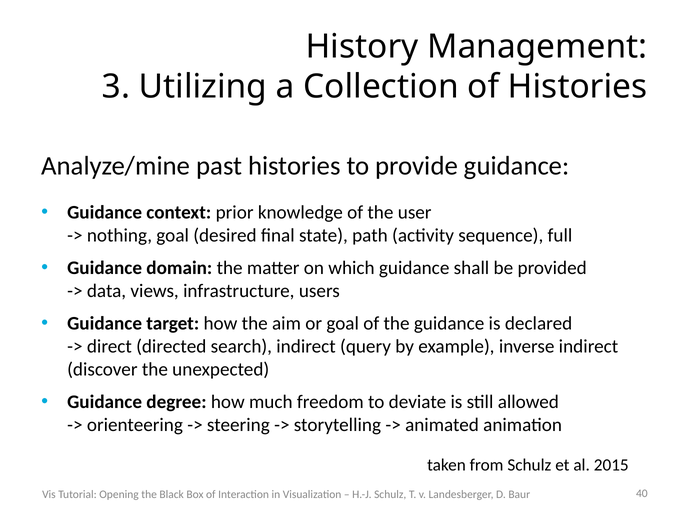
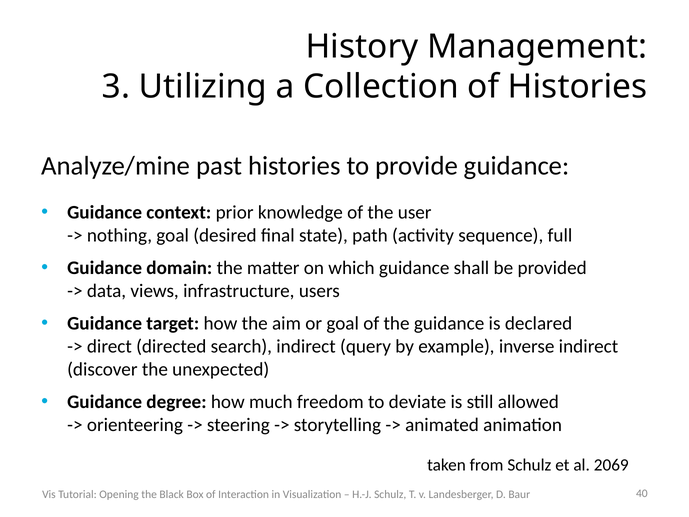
2015: 2015 -> 2069
